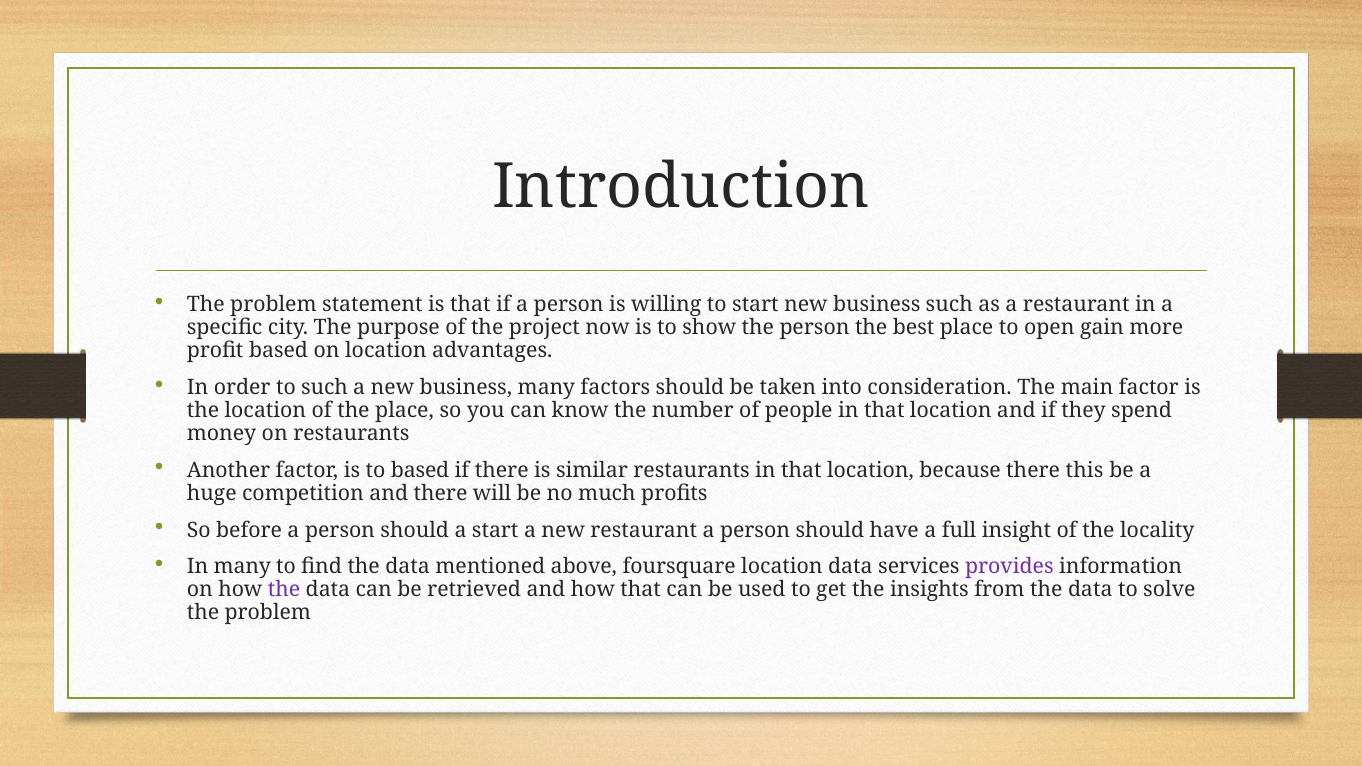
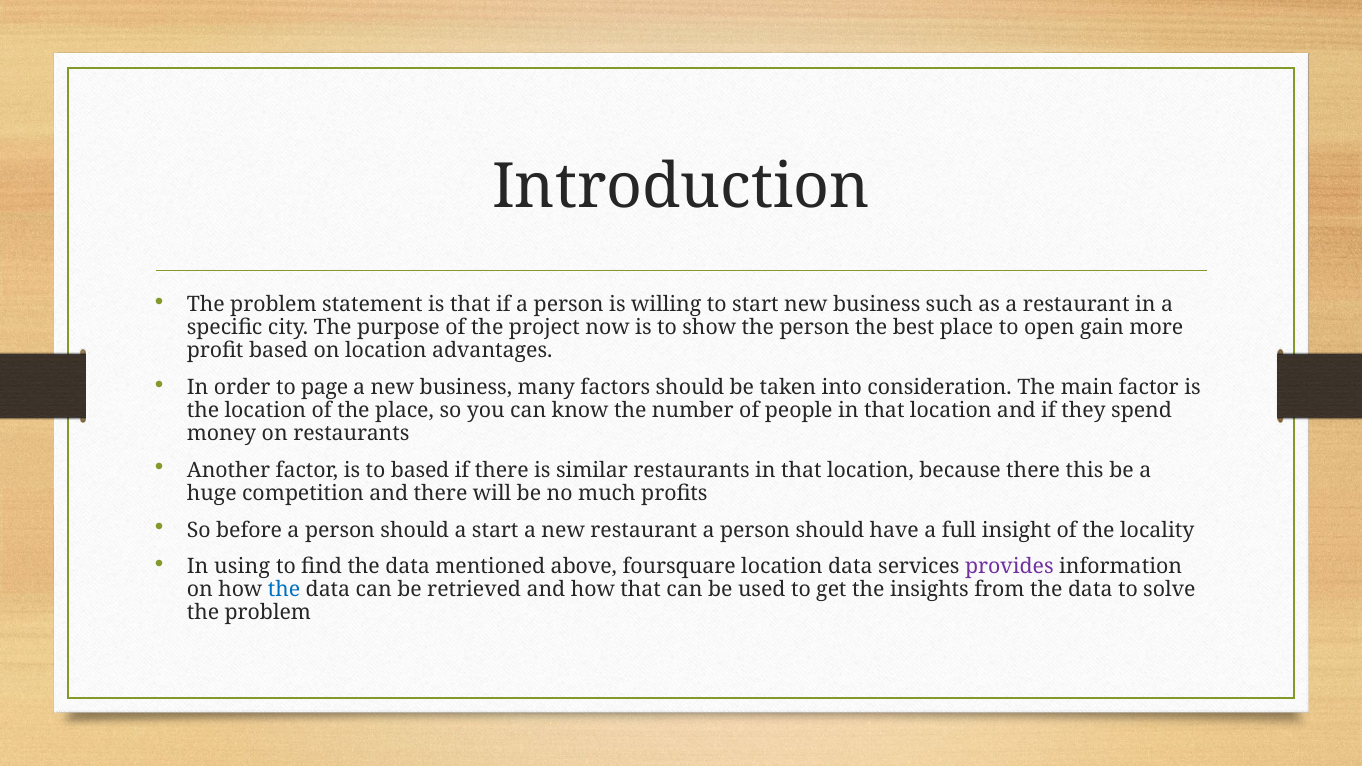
to such: such -> page
In many: many -> using
the at (284, 590) colour: purple -> blue
